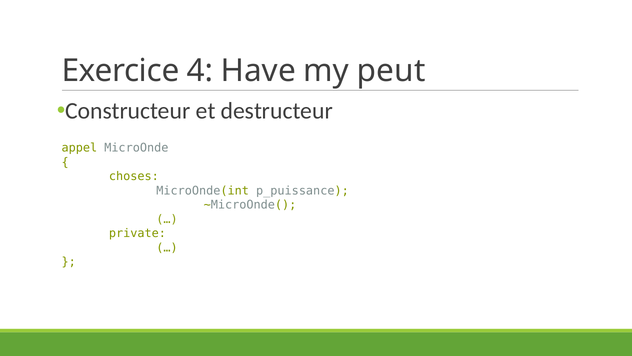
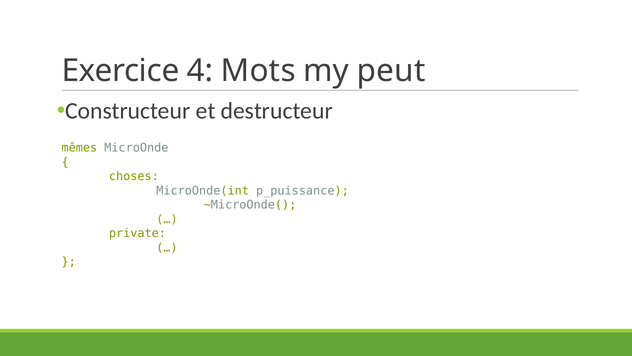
Have: Have -> Mots
appel: appel -> mêmes
